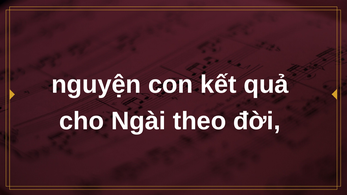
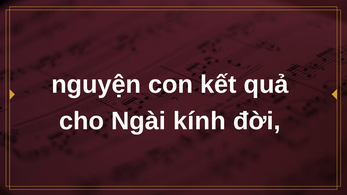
theo: theo -> kính
